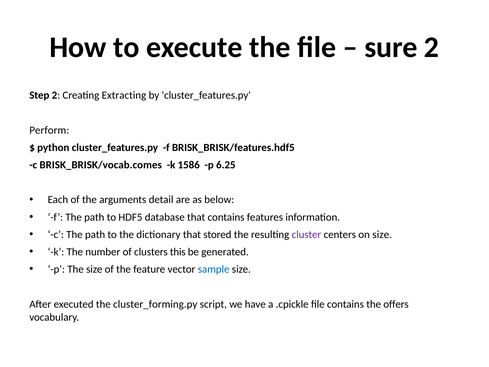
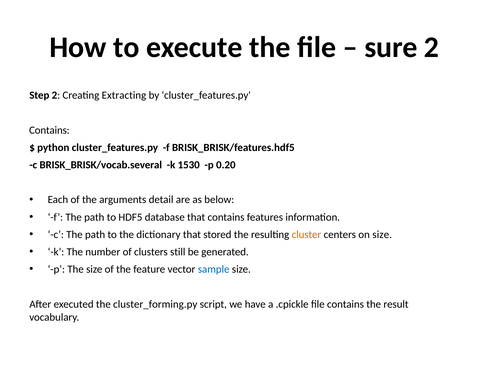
Perform at (49, 130): Perform -> Contains
BRISK_BRISK/vocab.comes: BRISK_BRISK/vocab.comes -> BRISK_BRISK/vocab.several
1586: 1586 -> 1530
6.25: 6.25 -> 0.20
cluster colour: purple -> orange
this: this -> still
offers: offers -> result
